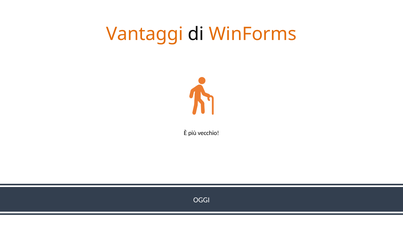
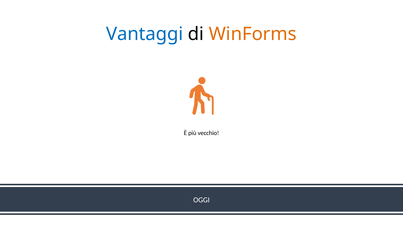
Vantaggi colour: orange -> blue
